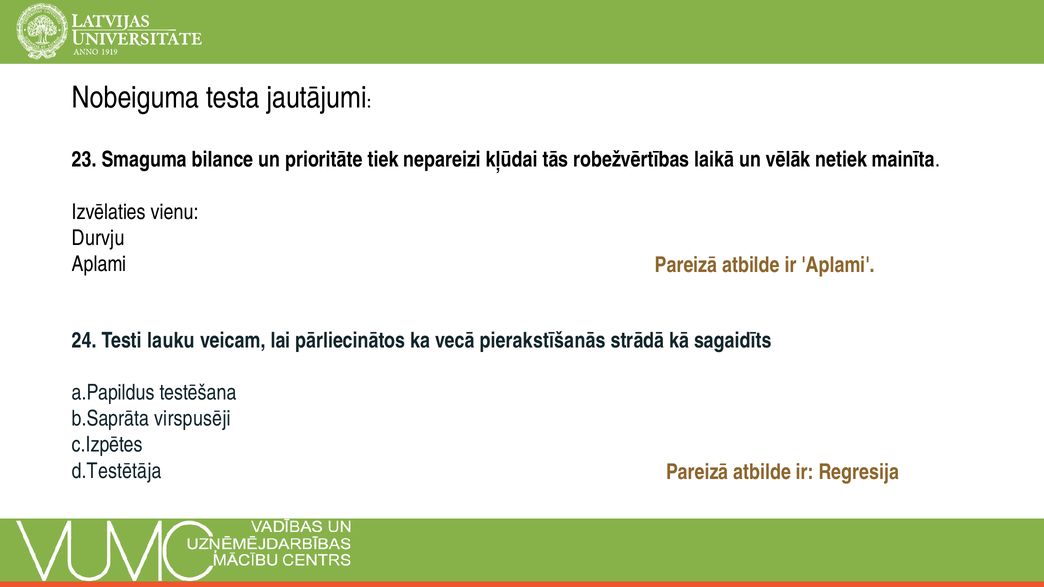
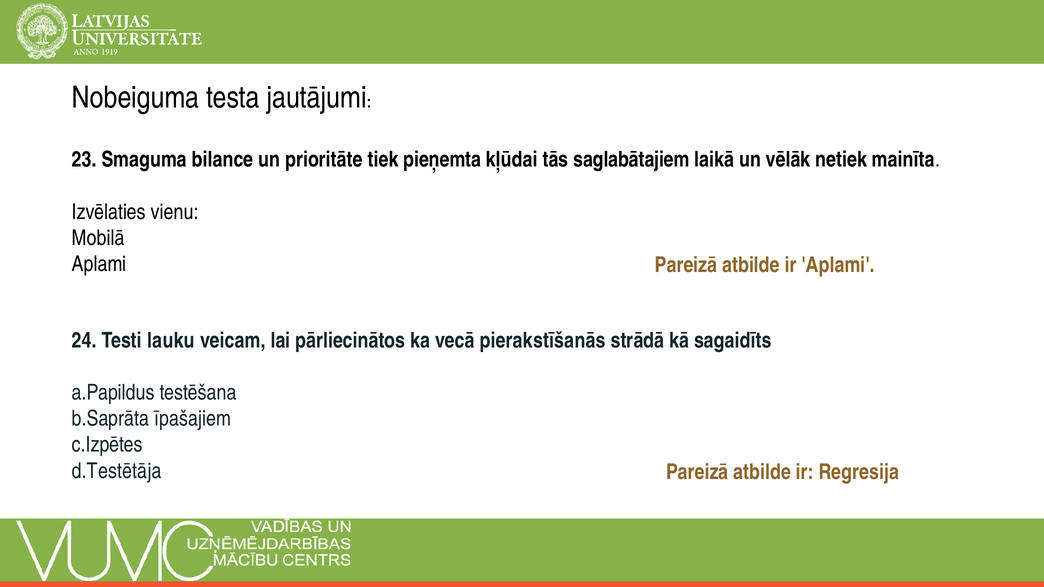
nepareizi: nepareizi -> pieņemta
robežvērtības: robežvērtības -> saglabātajiem
Durvju: Durvju -> Mobilā
virspusēji: virspusēji -> īpašajiem
